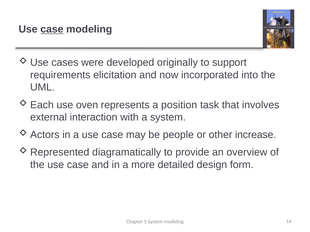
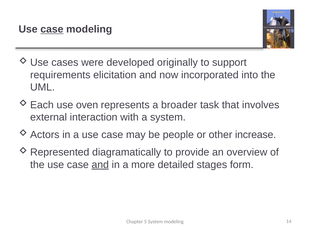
position: position -> broader
and at (100, 165) underline: none -> present
design: design -> stages
